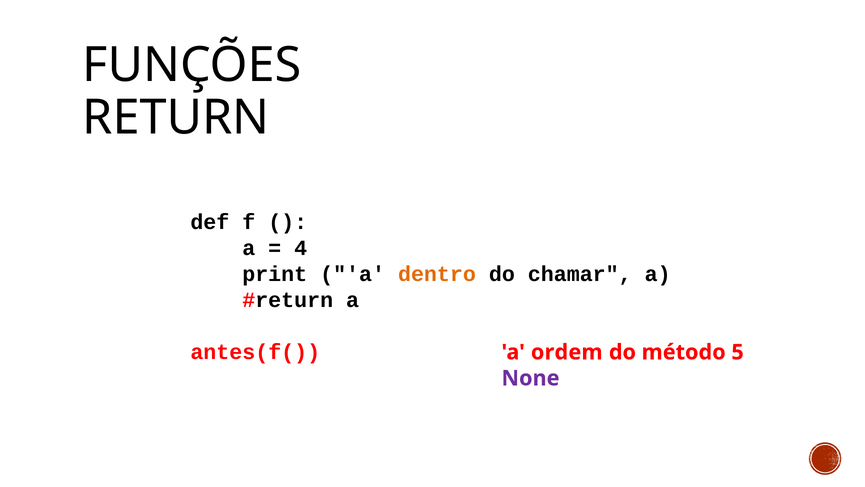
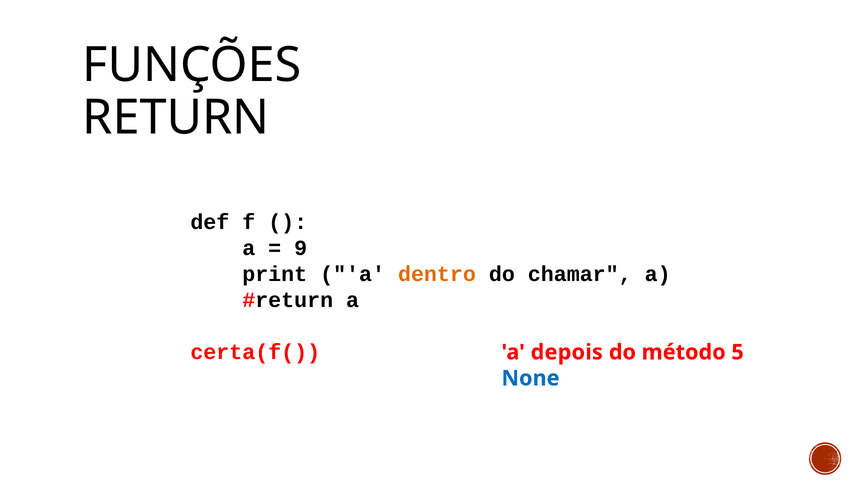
4: 4 -> 9
antes(f(: antes(f( -> certa(f(
ordem: ordem -> depois
None colour: purple -> blue
